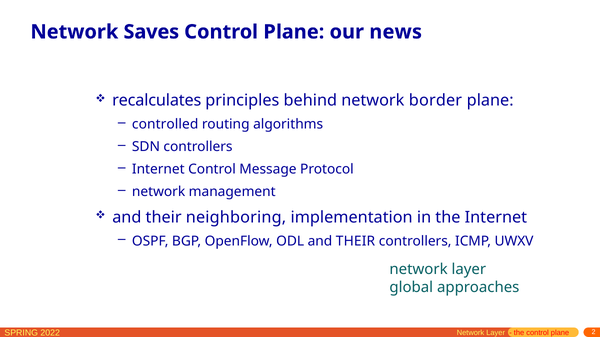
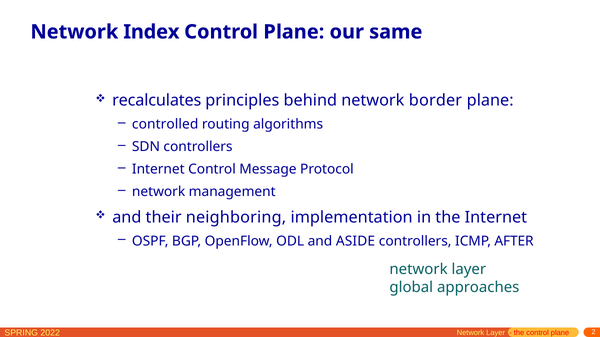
Saves: Saves -> Index
news: news -> same
ODL and THEIR: THEIR -> ASIDE
UWXV: UWXV -> AFTER
